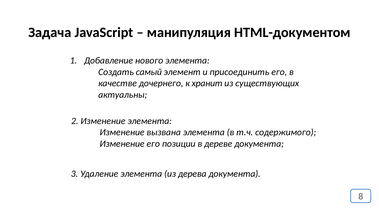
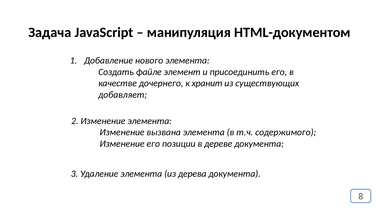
самый: самый -> файле
актуальны: актуальны -> добавляет
